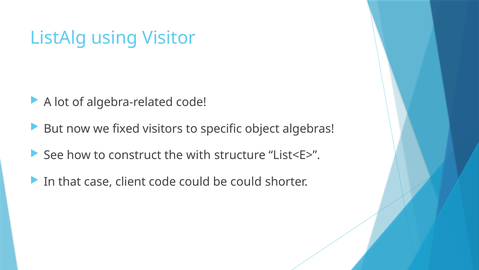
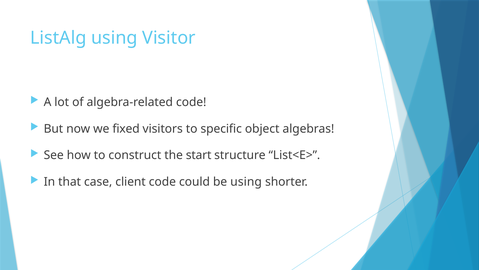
with: with -> start
be could: could -> using
